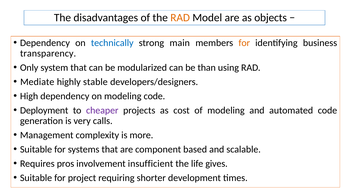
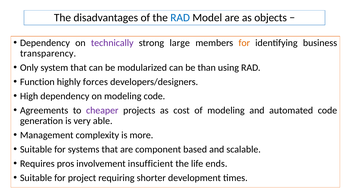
RAD at (180, 18) colour: orange -> blue
technically colour: blue -> purple
main: main -> large
Mediate: Mediate -> Function
stable: stable -> forces
Deployment: Deployment -> Agreements
calls: calls -> able
gives: gives -> ends
